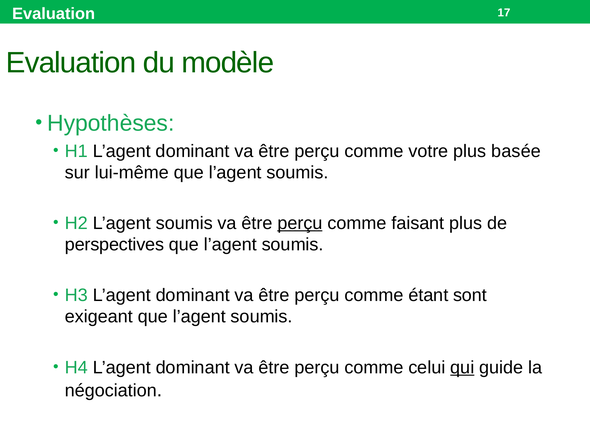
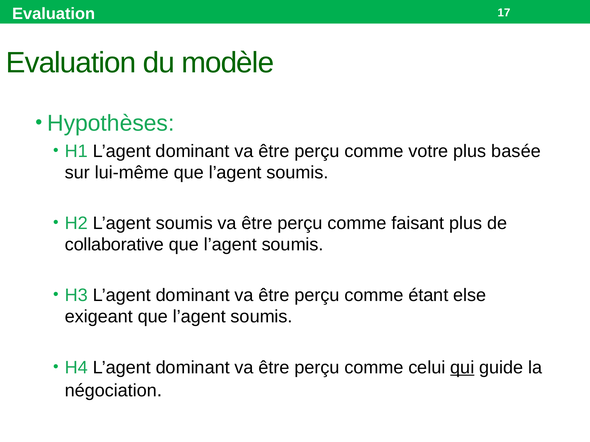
perçu at (300, 223) underline: present -> none
perspectives: perspectives -> collaborative
sont: sont -> else
